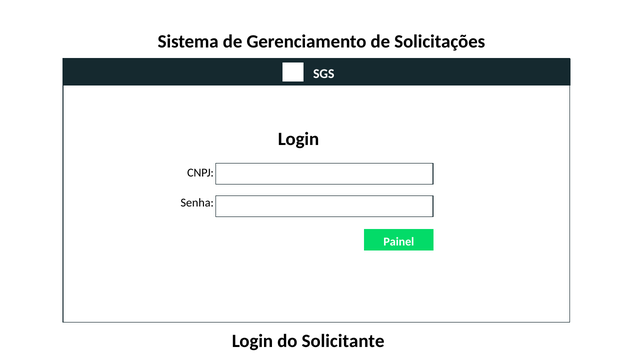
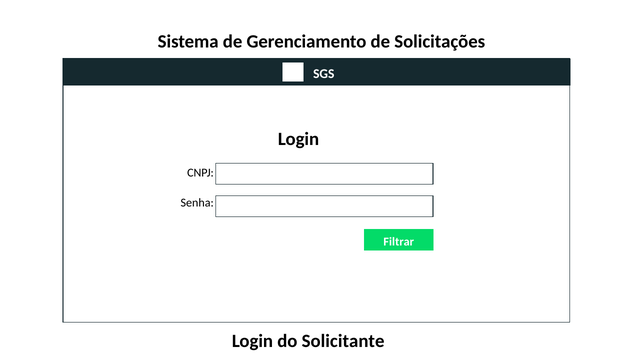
Painel: Painel -> Filtrar
